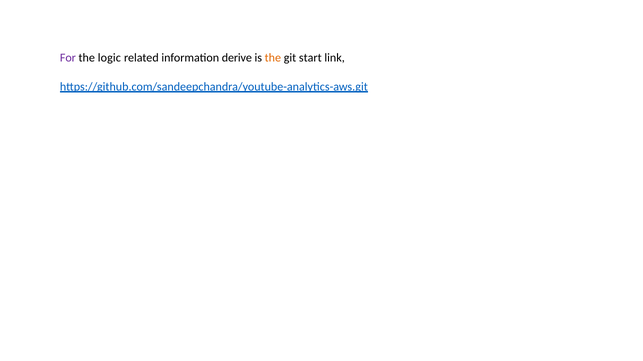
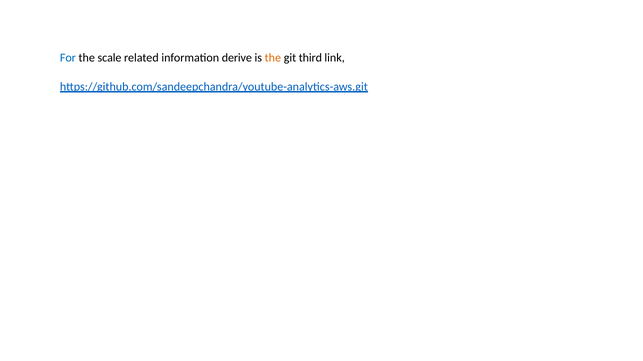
For colour: purple -> blue
logic: logic -> scale
start: start -> third
